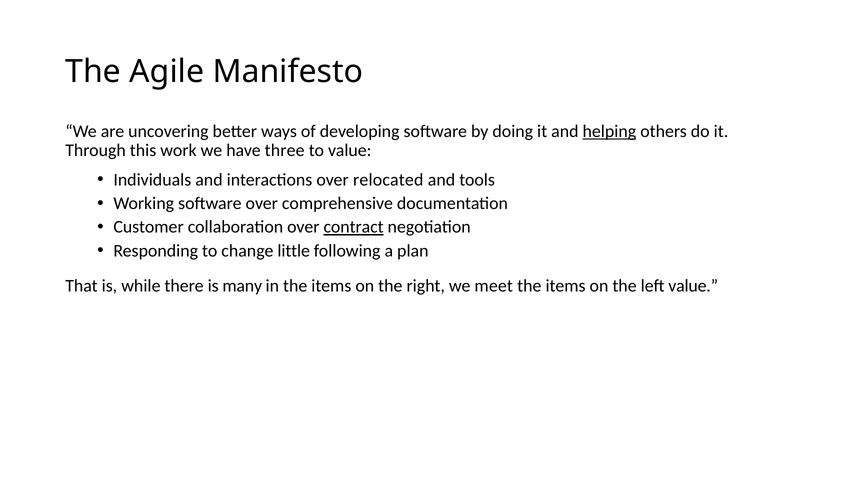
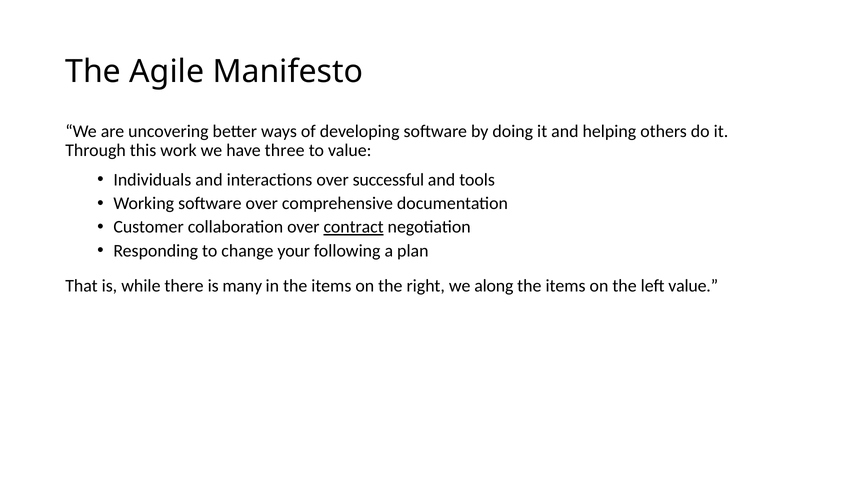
helping underline: present -> none
relocated: relocated -> successful
little: little -> your
meet: meet -> along
